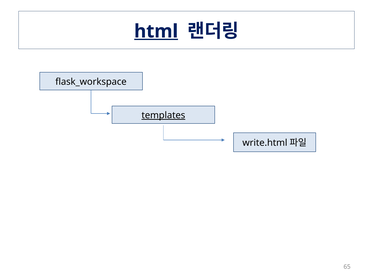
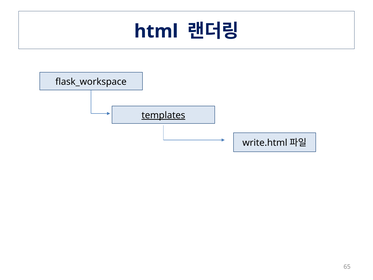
html underline: present -> none
